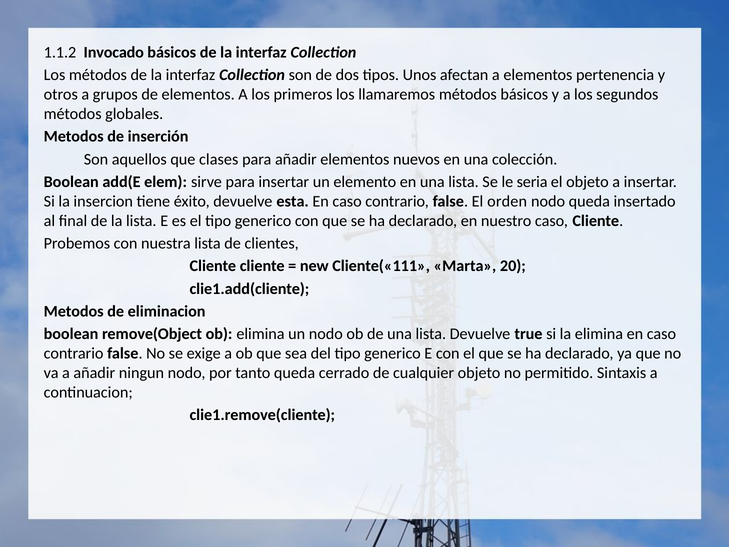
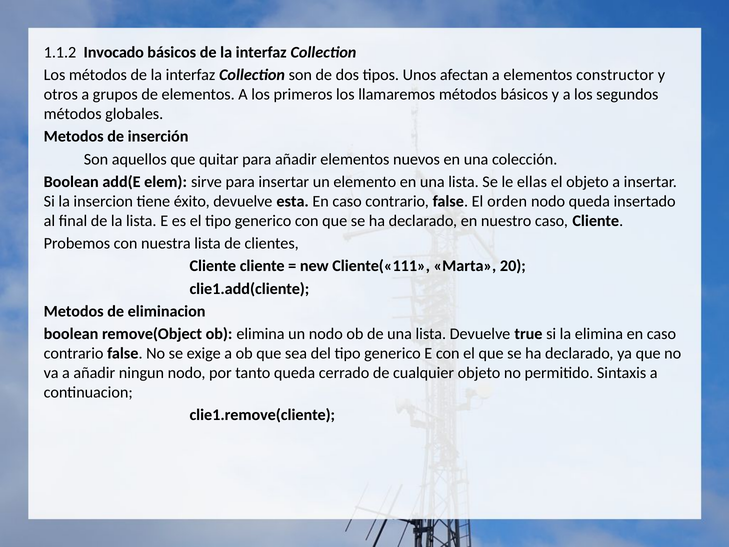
pertenencia: pertenencia -> constructor
clases: clases -> quitar
seria: seria -> ellas
